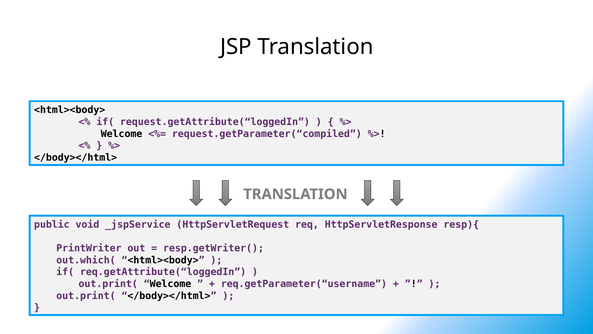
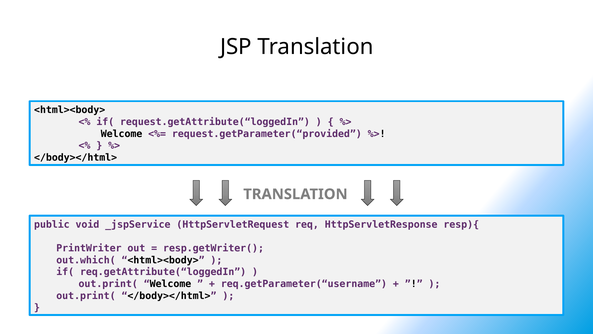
request.getParameter(“compiled: request.getParameter(“compiled -> request.getParameter(“provided
